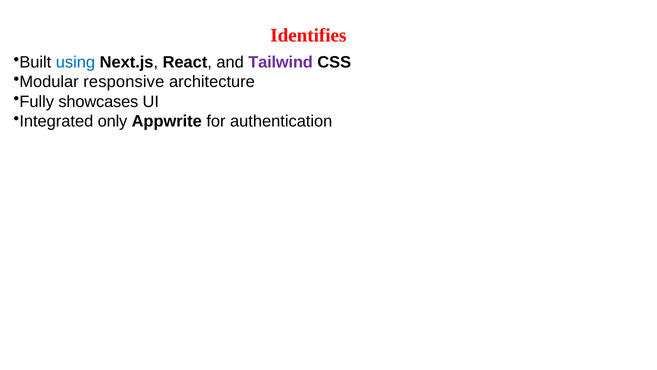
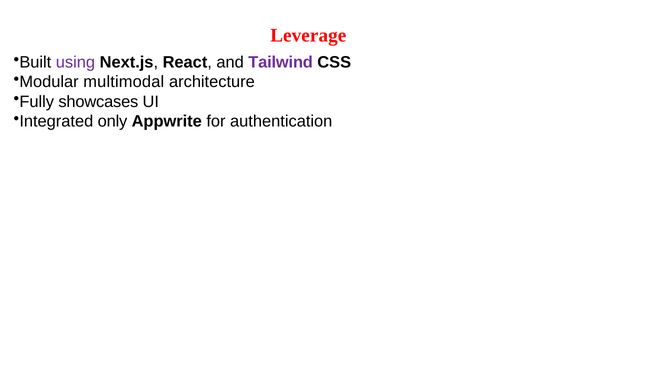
Identifies: Identifies -> Leverage
using colour: blue -> purple
responsive: responsive -> multimodal
